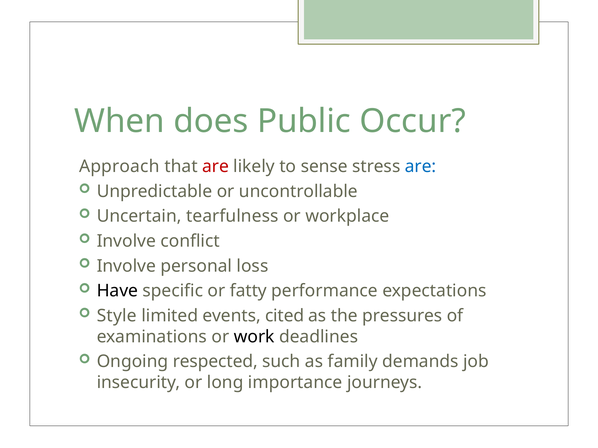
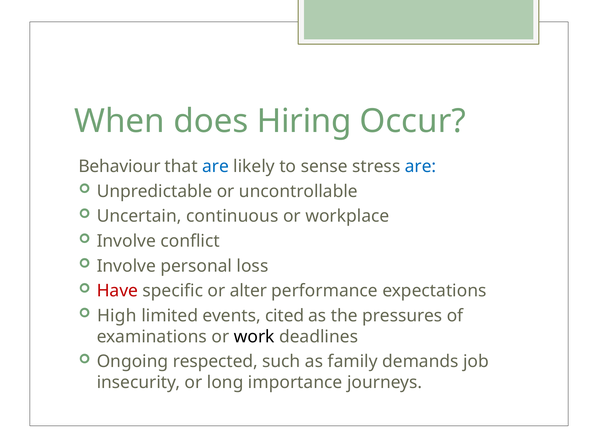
Public: Public -> Hiring
Approach: Approach -> Behaviour
are at (216, 167) colour: red -> blue
tearfulness: tearfulness -> continuous
Have colour: black -> red
fatty: fatty -> alter
Style: Style -> High
